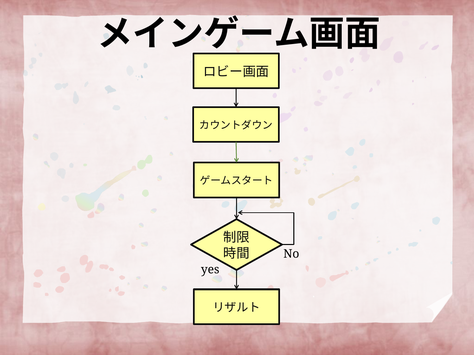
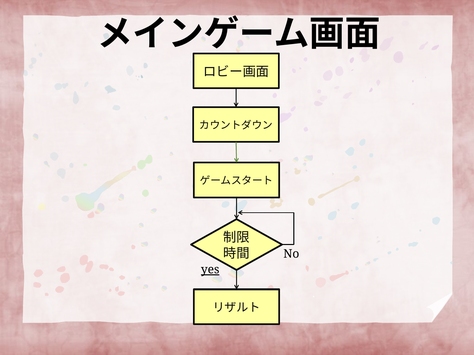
yes underline: none -> present
